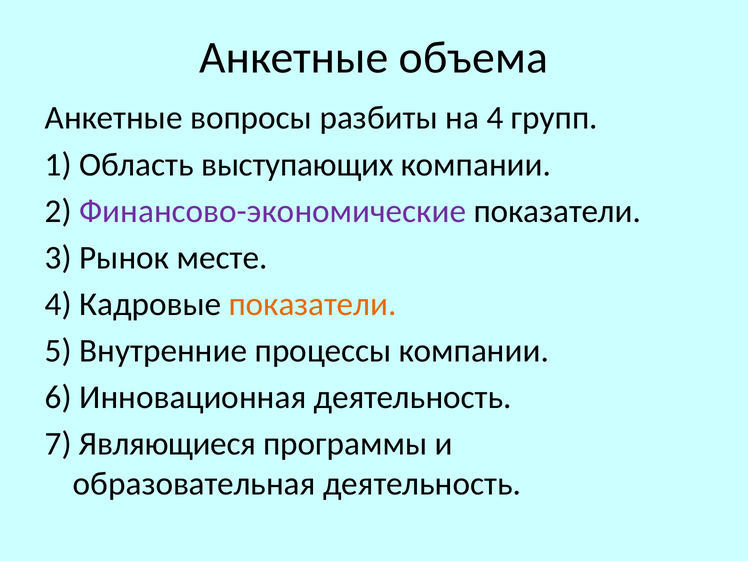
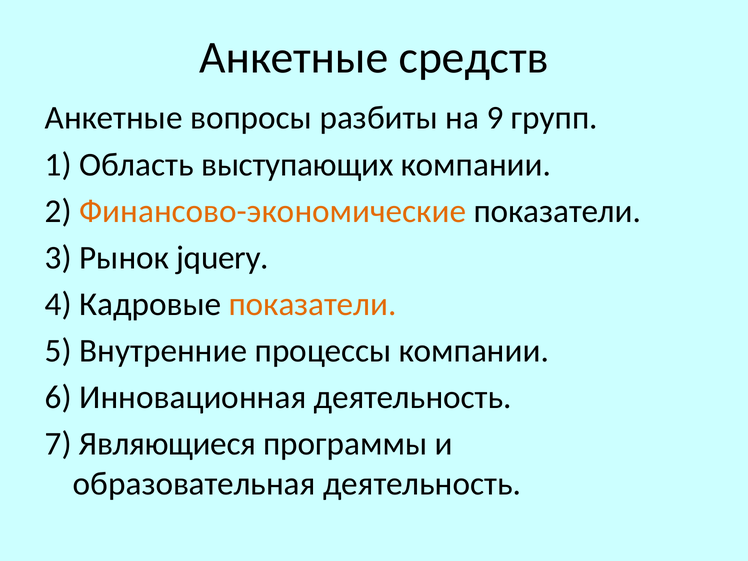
объема: объема -> средств
на 4: 4 -> 9
Финансово-экономические colour: purple -> orange
месте: месте -> jquery
